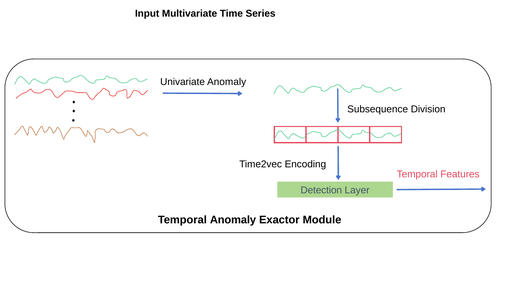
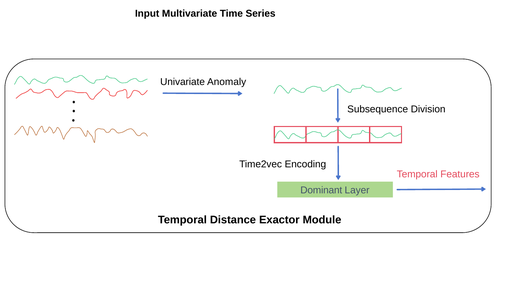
Detection: Detection -> Dominant
Temporal Anomaly: Anomaly -> Distance
